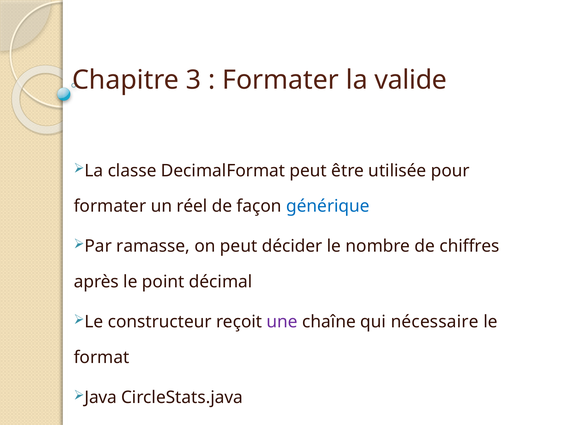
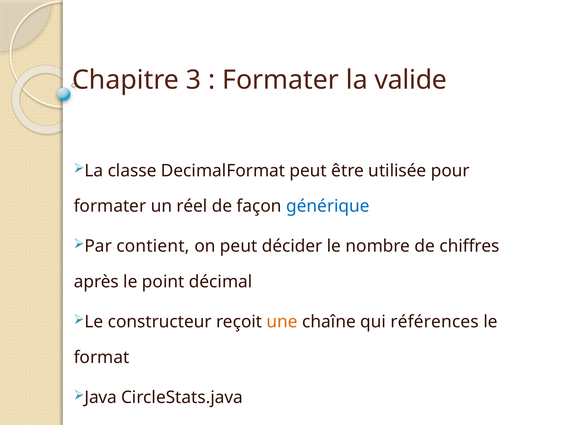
ramasse: ramasse -> contient
une colour: purple -> orange
nécessaire: nécessaire -> références
